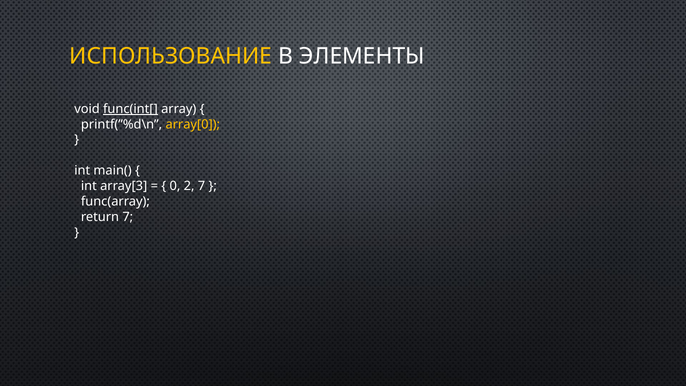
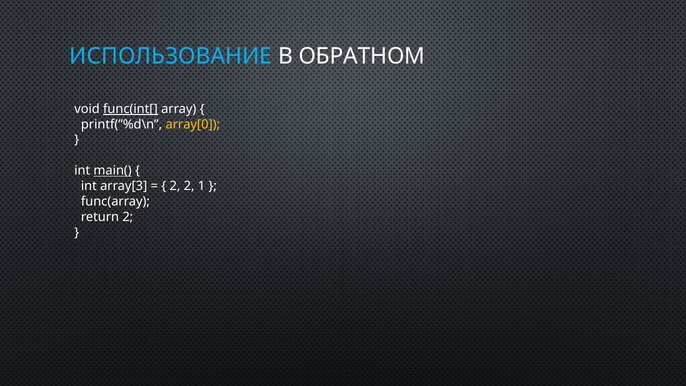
ИСПОЛЬЗОВАНИЕ colour: yellow -> light blue
ЭЛЕМЕНТЫ: ЭЛЕМЕНТЫ -> ОБРАТНОМ
main( underline: none -> present
0 at (175, 186): 0 -> 2
2 7: 7 -> 1
return 7: 7 -> 2
